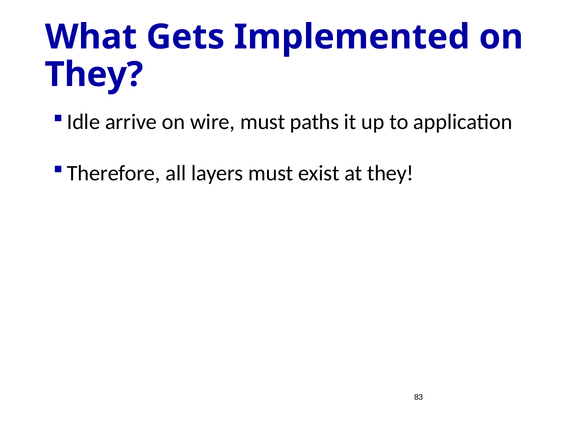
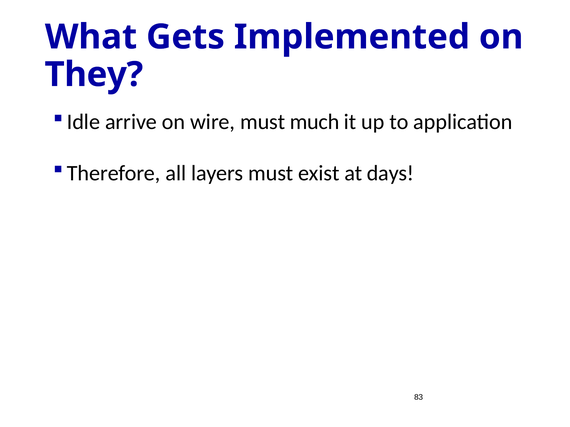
paths: paths -> much
at they: they -> days
